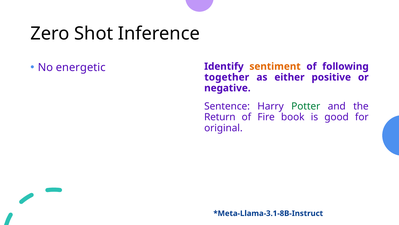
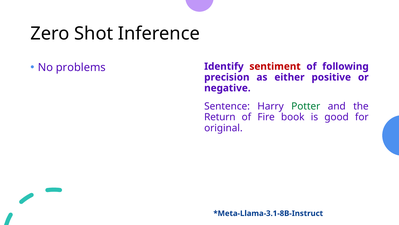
energetic: energetic -> problems
sentiment colour: orange -> red
together: together -> precision
